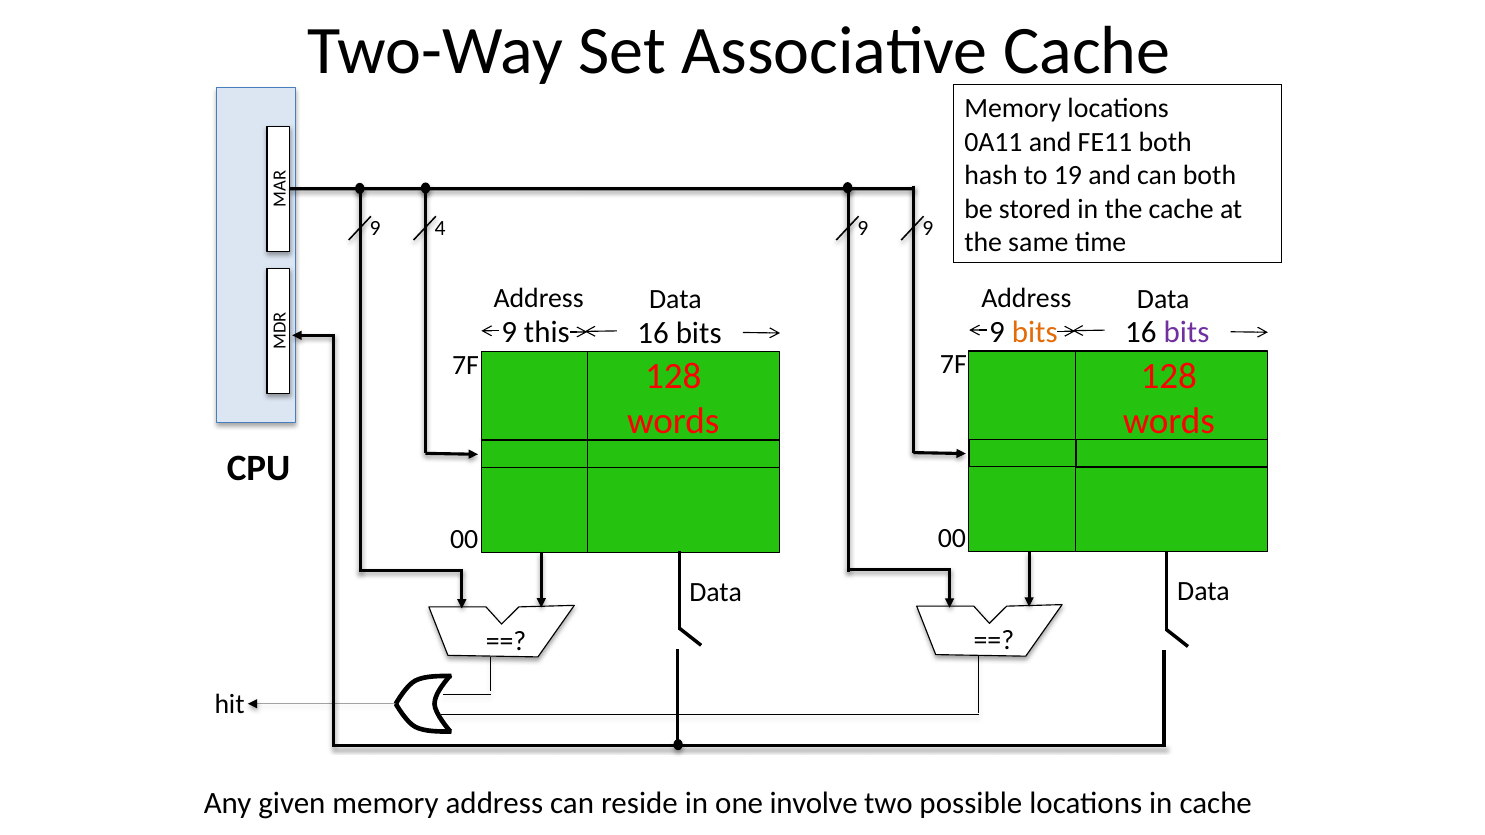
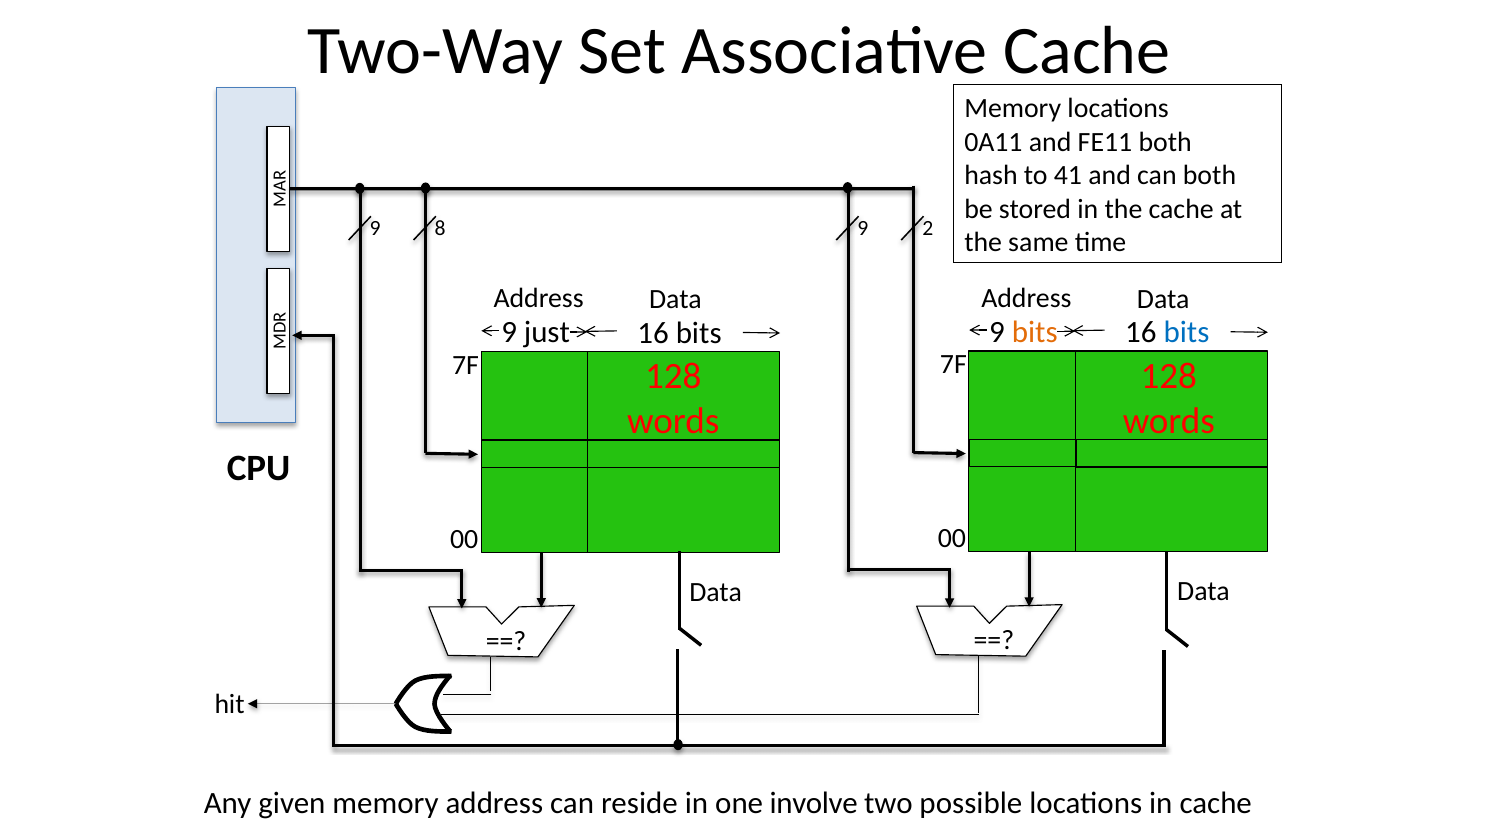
19: 19 -> 41
4: 4 -> 8
9 9: 9 -> 2
bits at (1186, 332) colour: purple -> blue
this: this -> just
